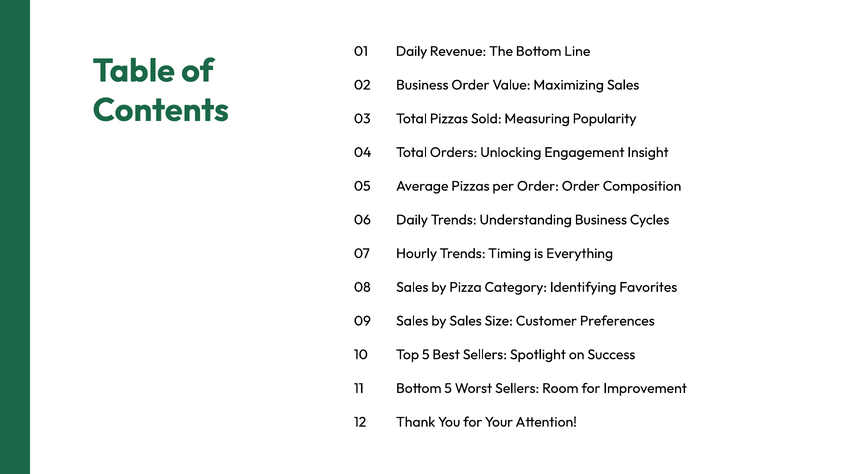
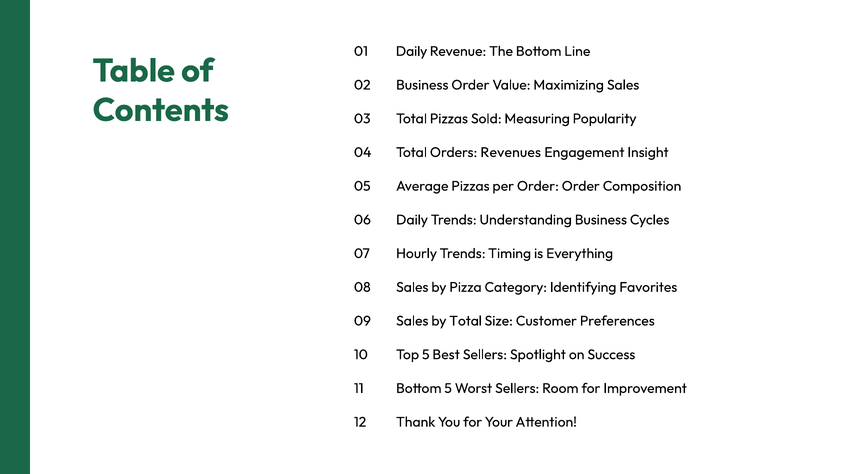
Unlocking: Unlocking -> Revenues
by Sales: Sales -> Total
